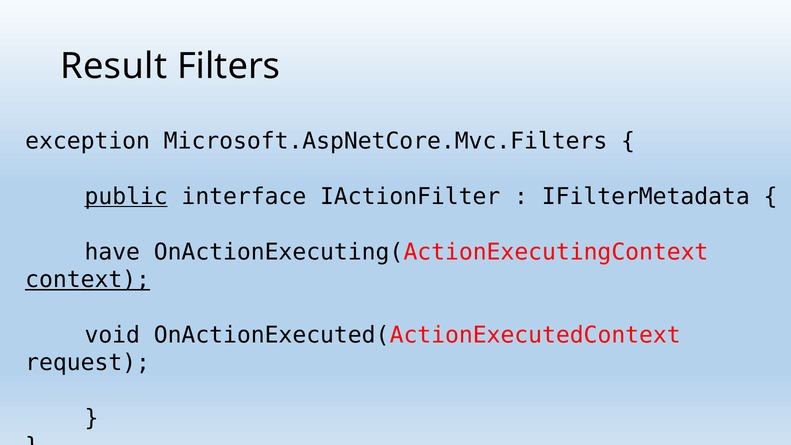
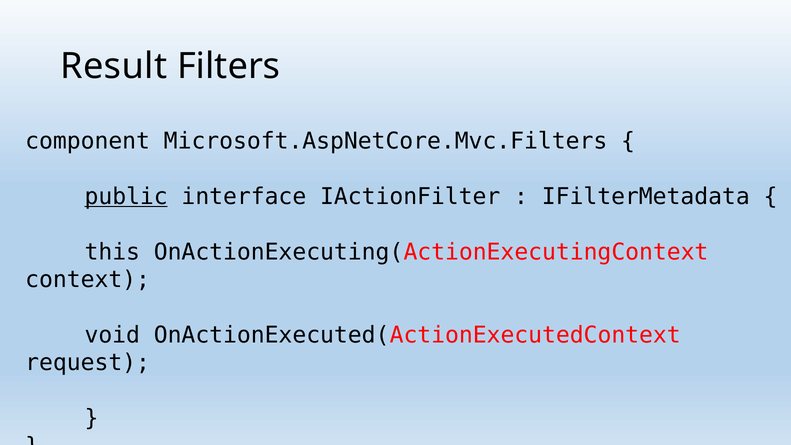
exception: exception -> component
have: have -> this
context underline: present -> none
